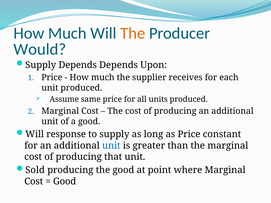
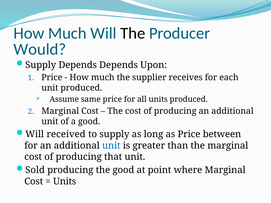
The at (133, 33) colour: orange -> black
response: response -> received
constant: constant -> between
Good at (65, 182): Good -> Units
